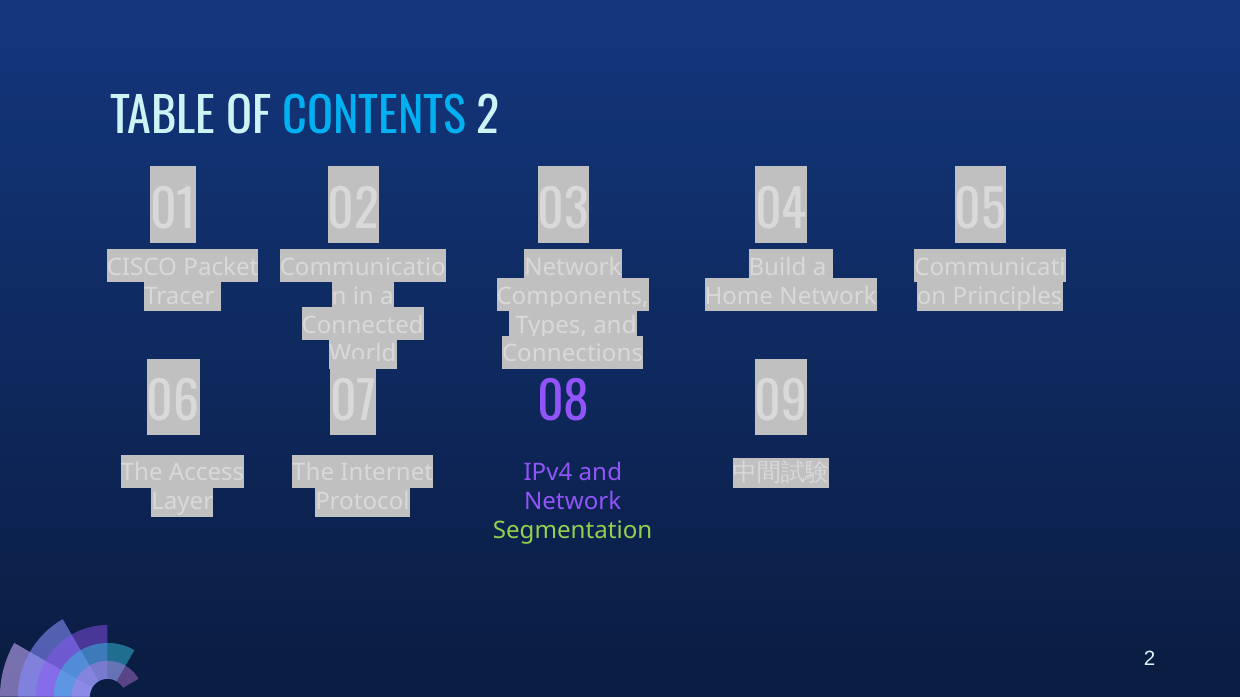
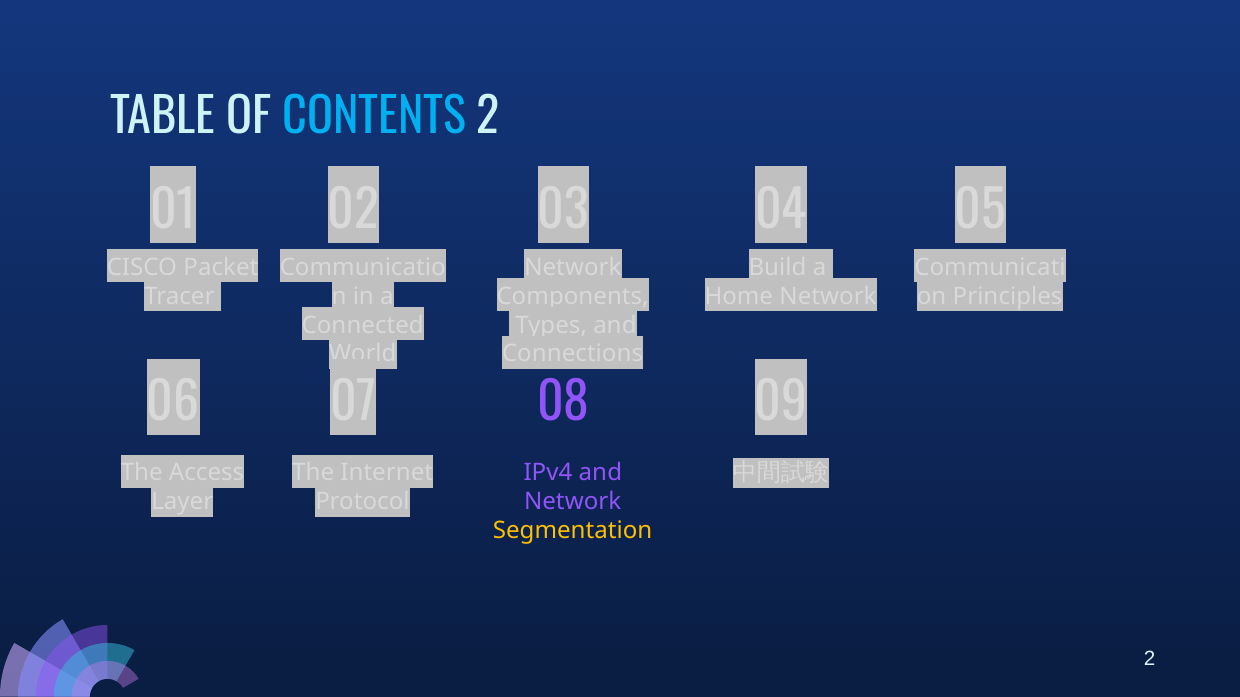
Segmentation colour: light green -> yellow
